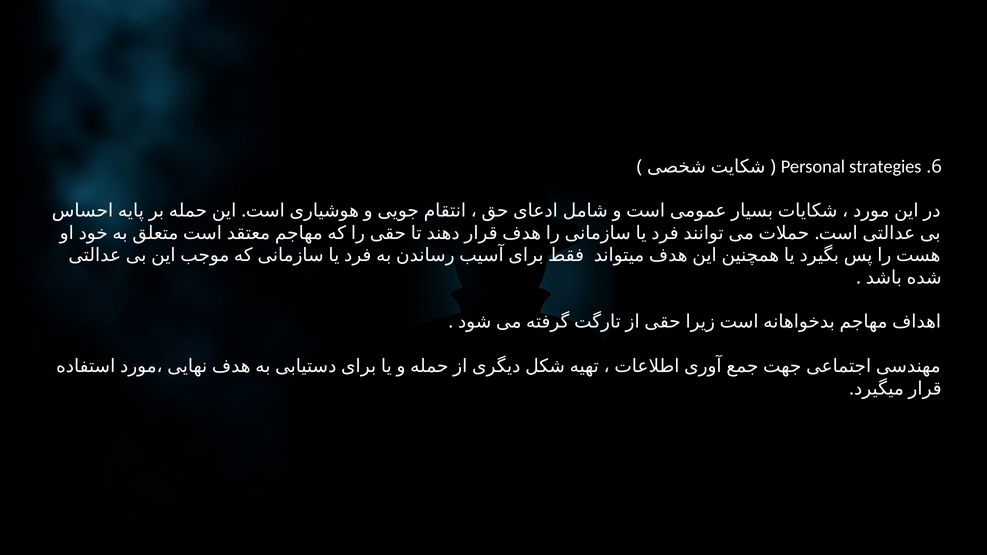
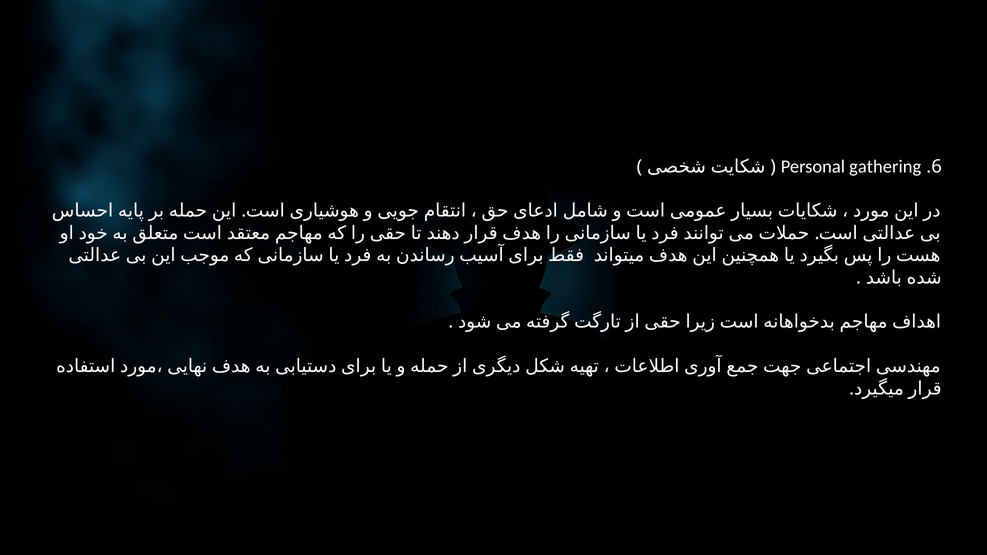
strategies: strategies -> gathering
